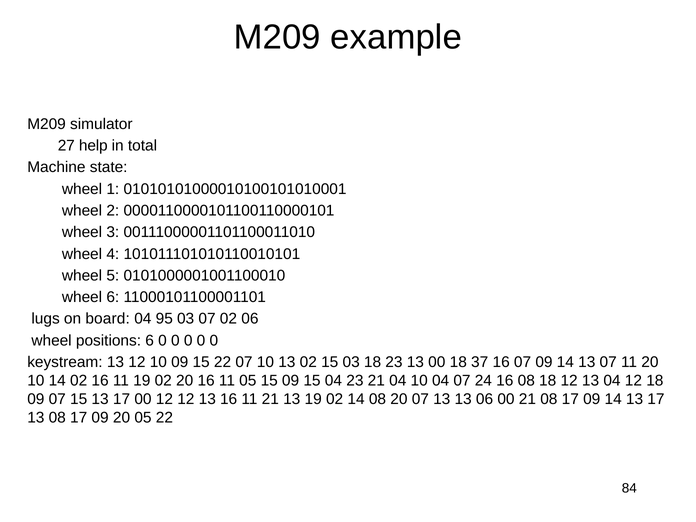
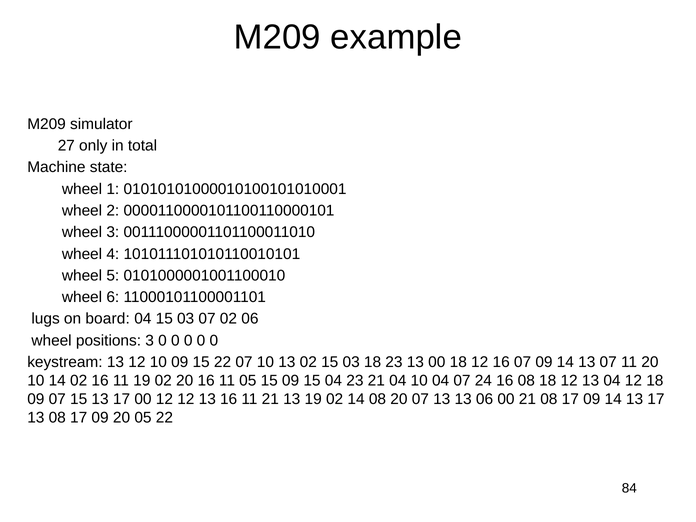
help: help -> only
04 95: 95 -> 15
positions 6: 6 -> 3
00 18 37: 37 -> 12
